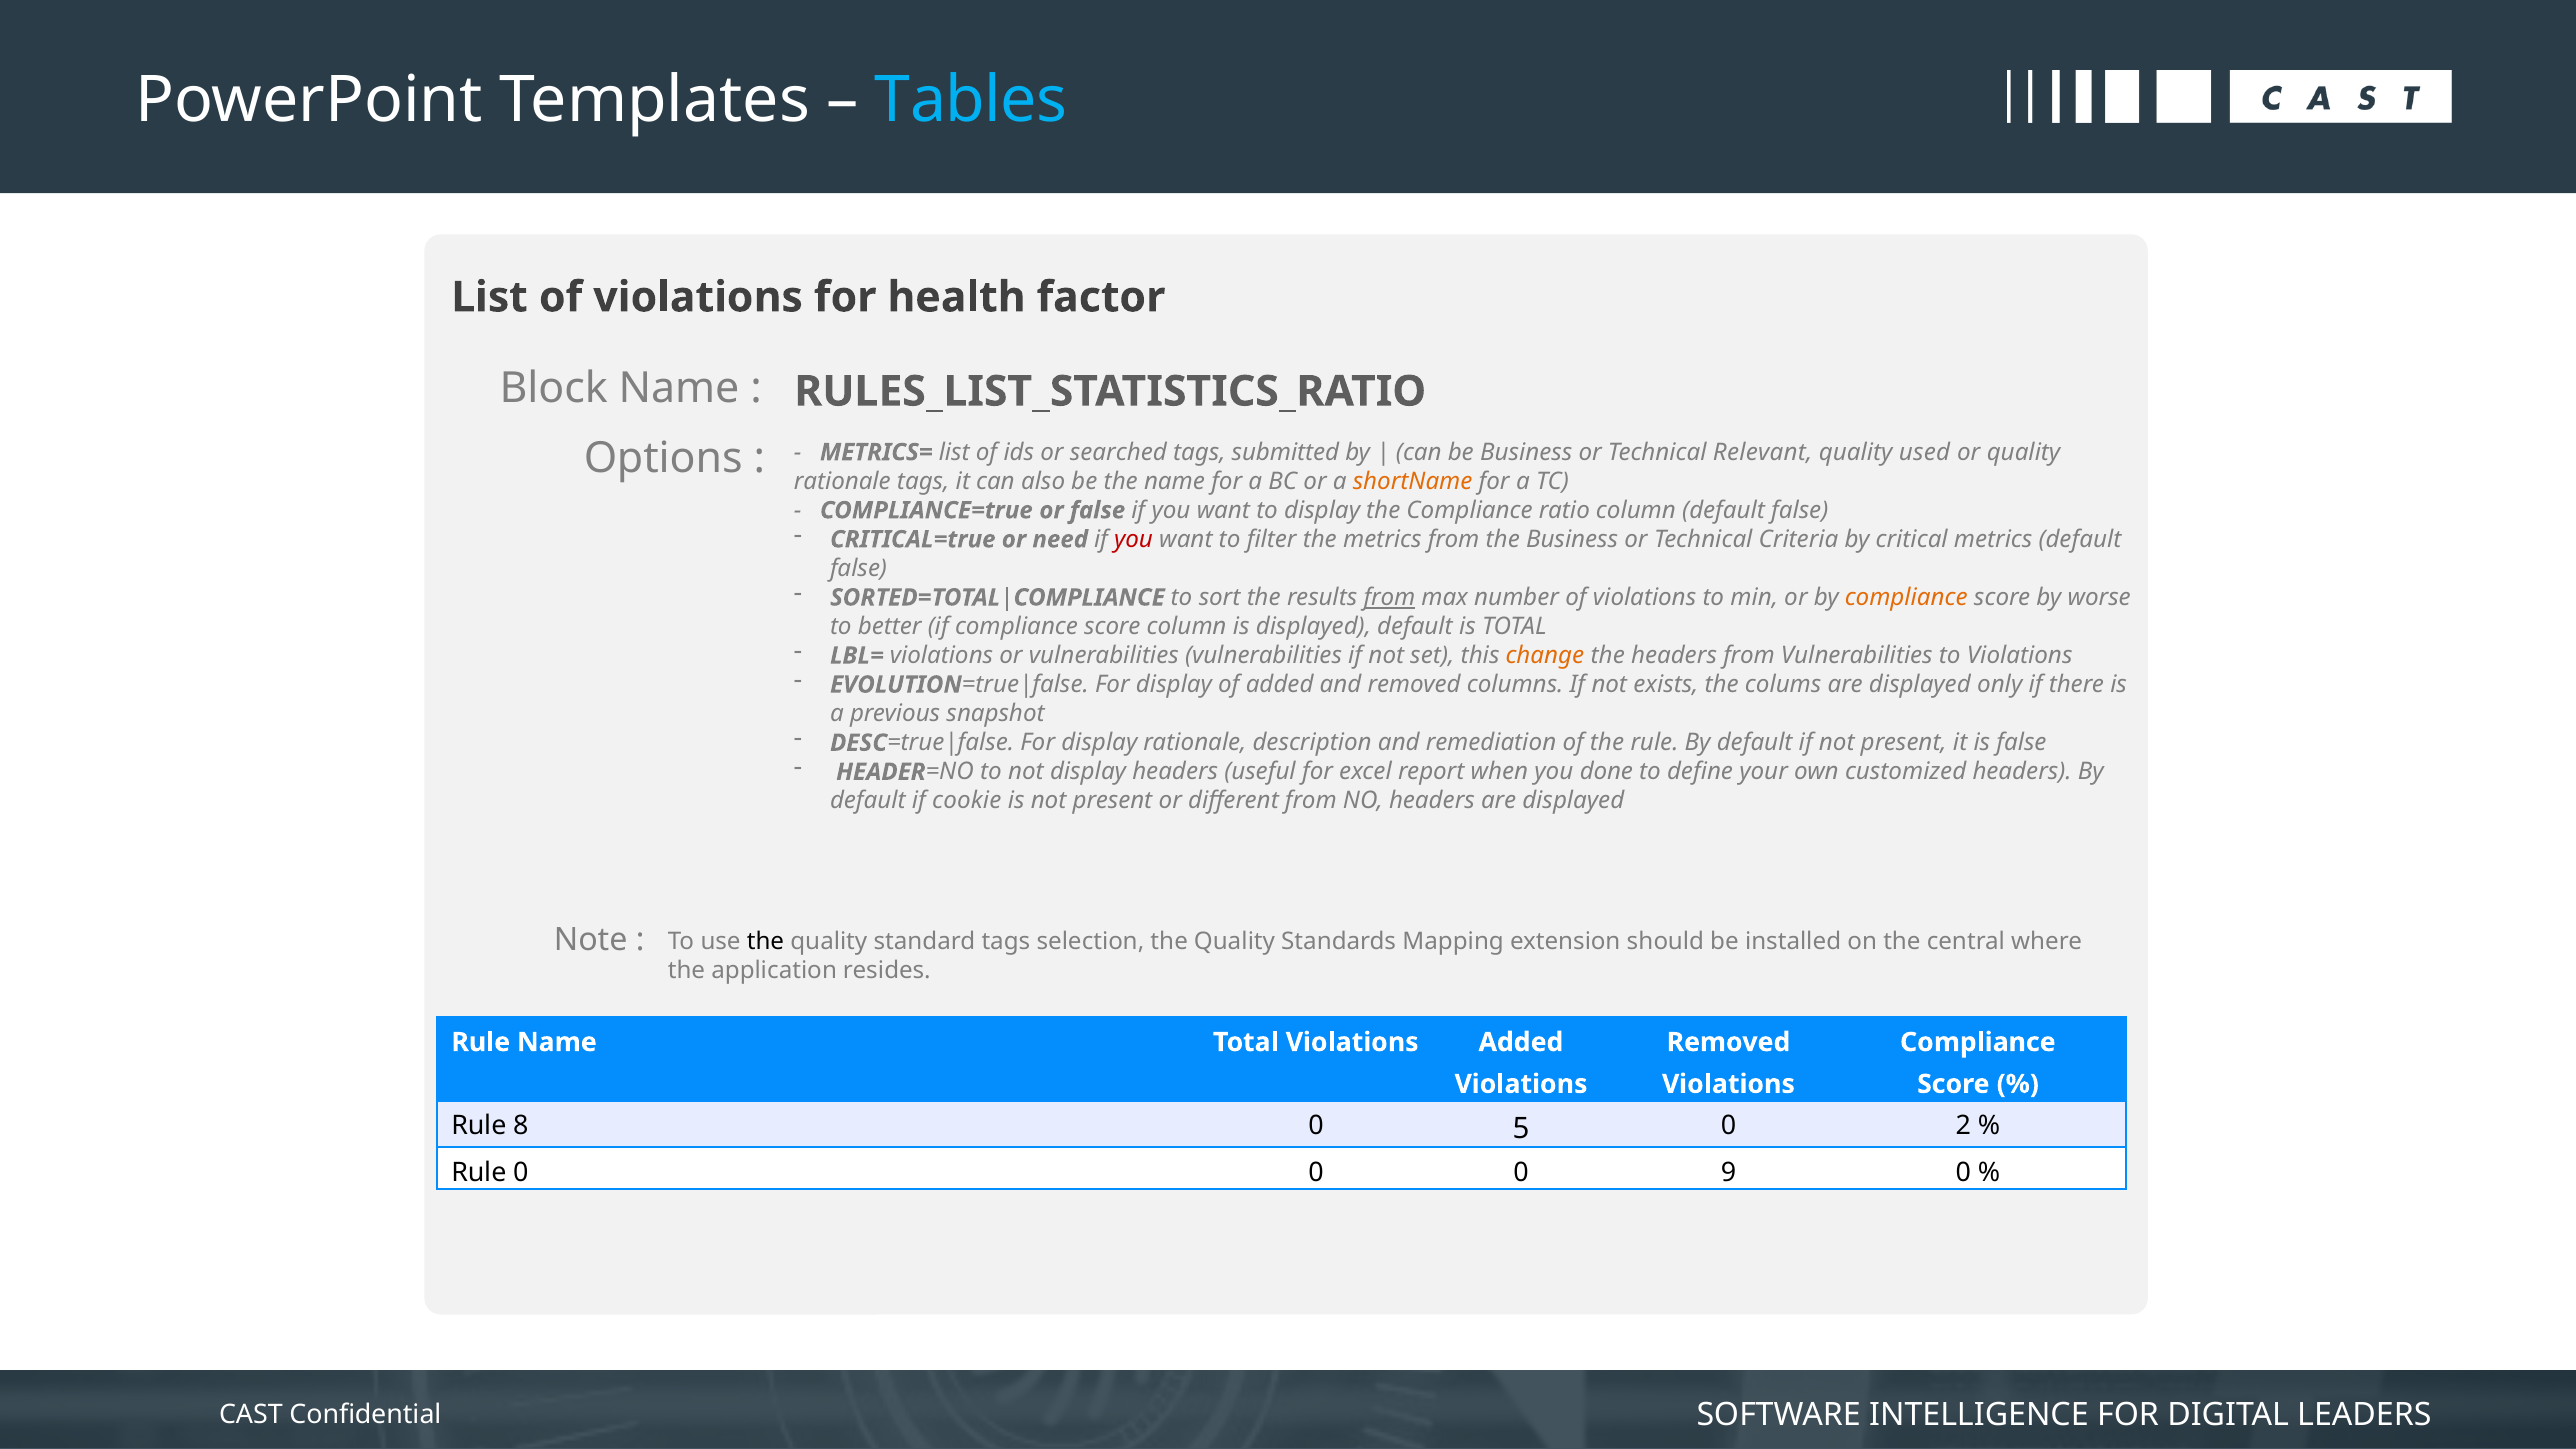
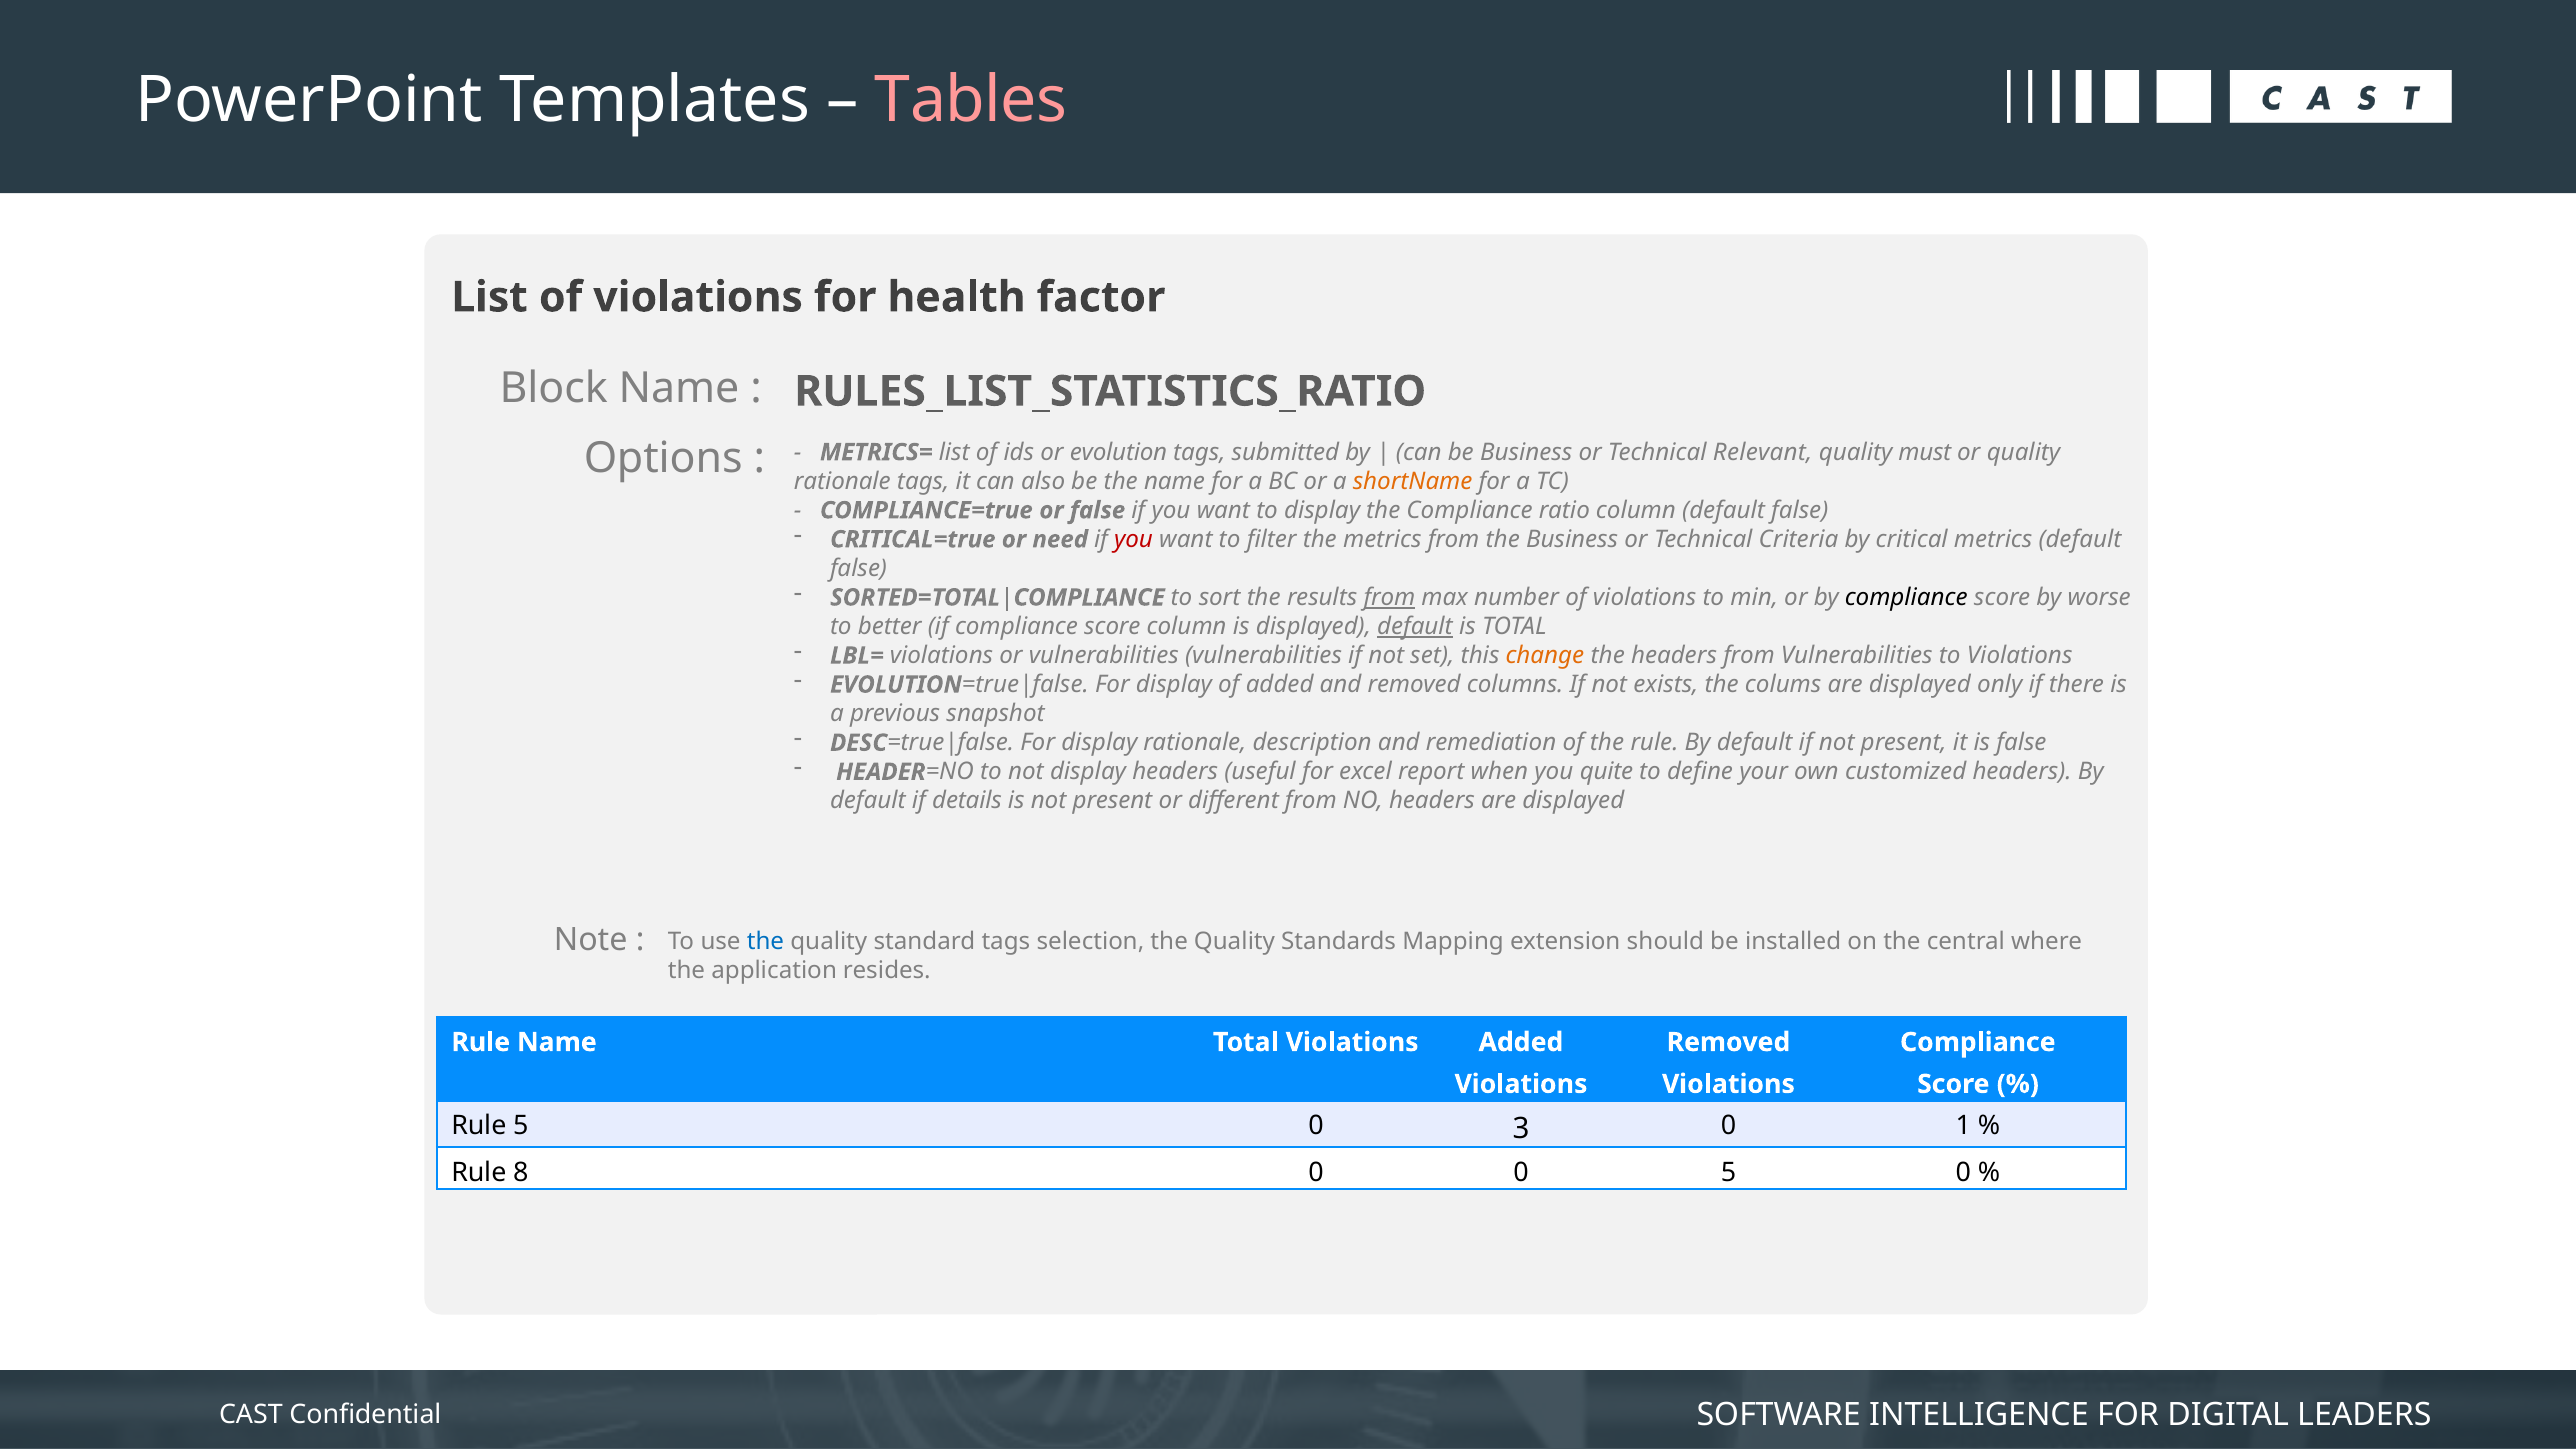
Tables colour: light blue -> pink
searched: searched -> evolution
used: used -> must
compliance at (1906, 598) colour: orange -> black
default at (1415, 627) underline: none -> present
done: done -> quite
cookie: cookie -> details
the at (765, 942) colour: black -> blue
Rule 8: 8 -> 5
5: 5 -> 3
2: 2 -> 1
Rule 0: 0 -> 8
0 9: 9 -> 5
